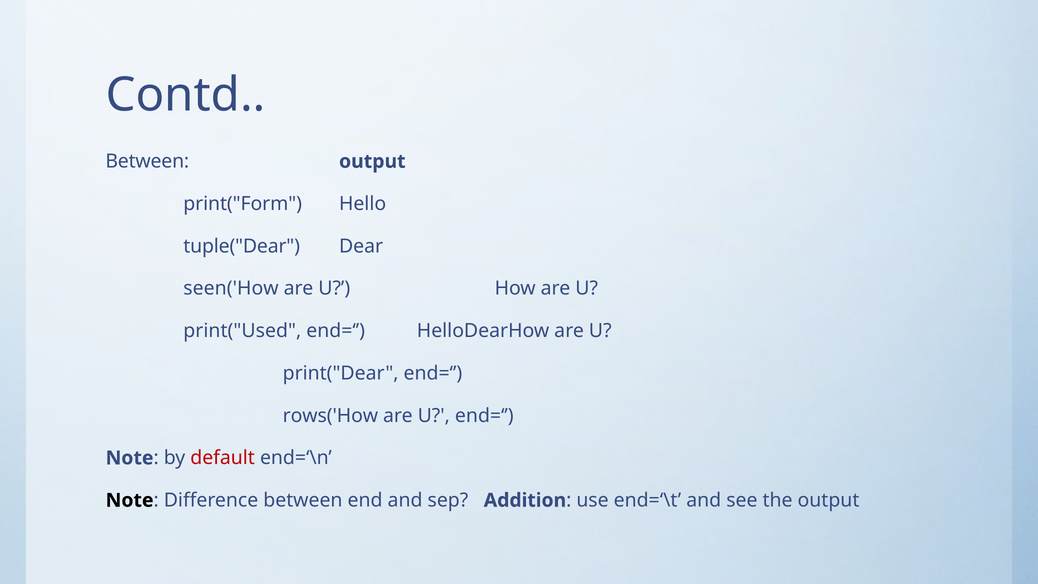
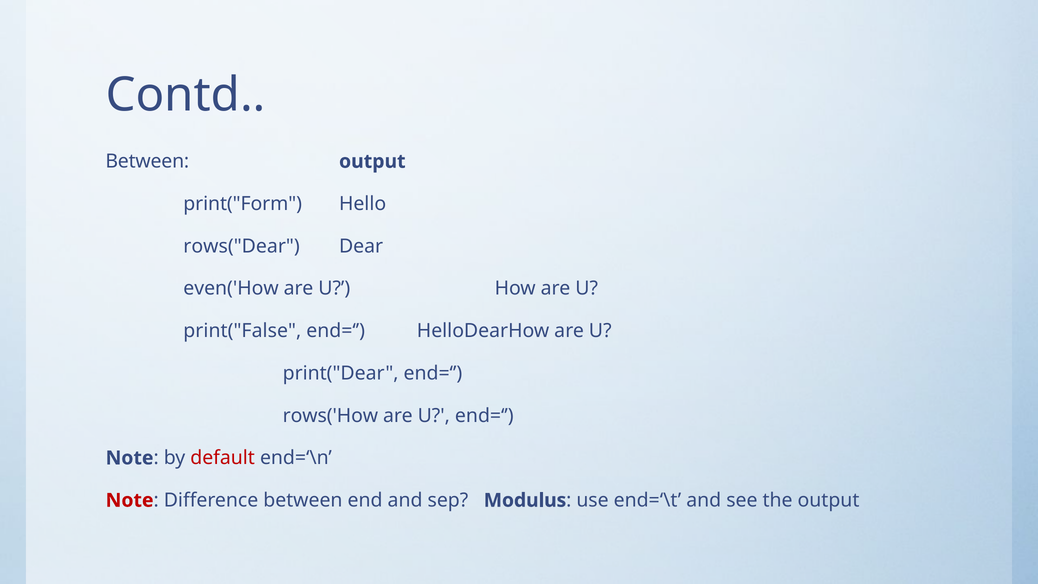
tuple("Dear: tuple("Dear -> rows("Dear
seen('How: seen('How -> even('How
print("Used: print("Used -> print("False
Note at (130, 500) colour: black -> red
Addition: Addition -> Modulus
